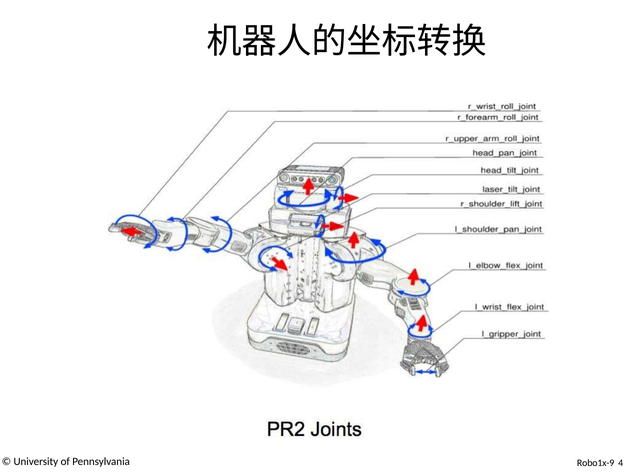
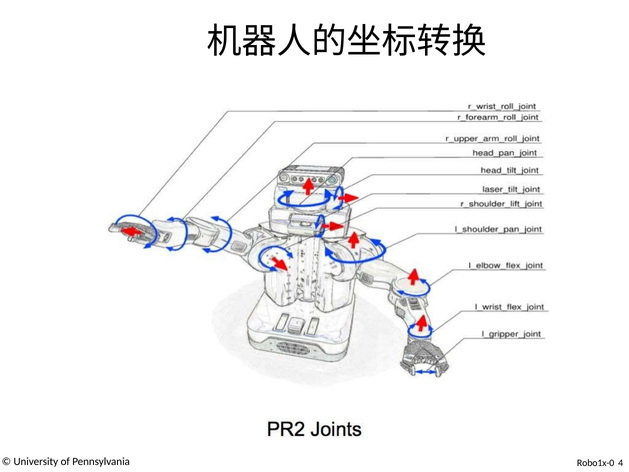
Robo1x-9: Robo1x-9 -> Robo1x-0
